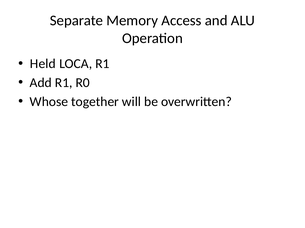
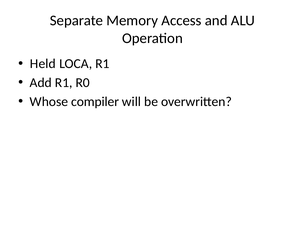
together: together -> compiler
